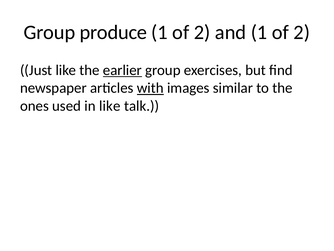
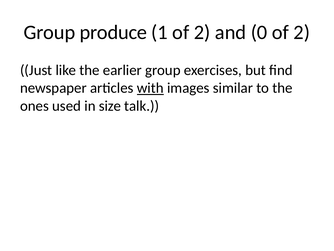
and 1: 1 -> 0
earlier underline: present -> none
in like: like -> size
